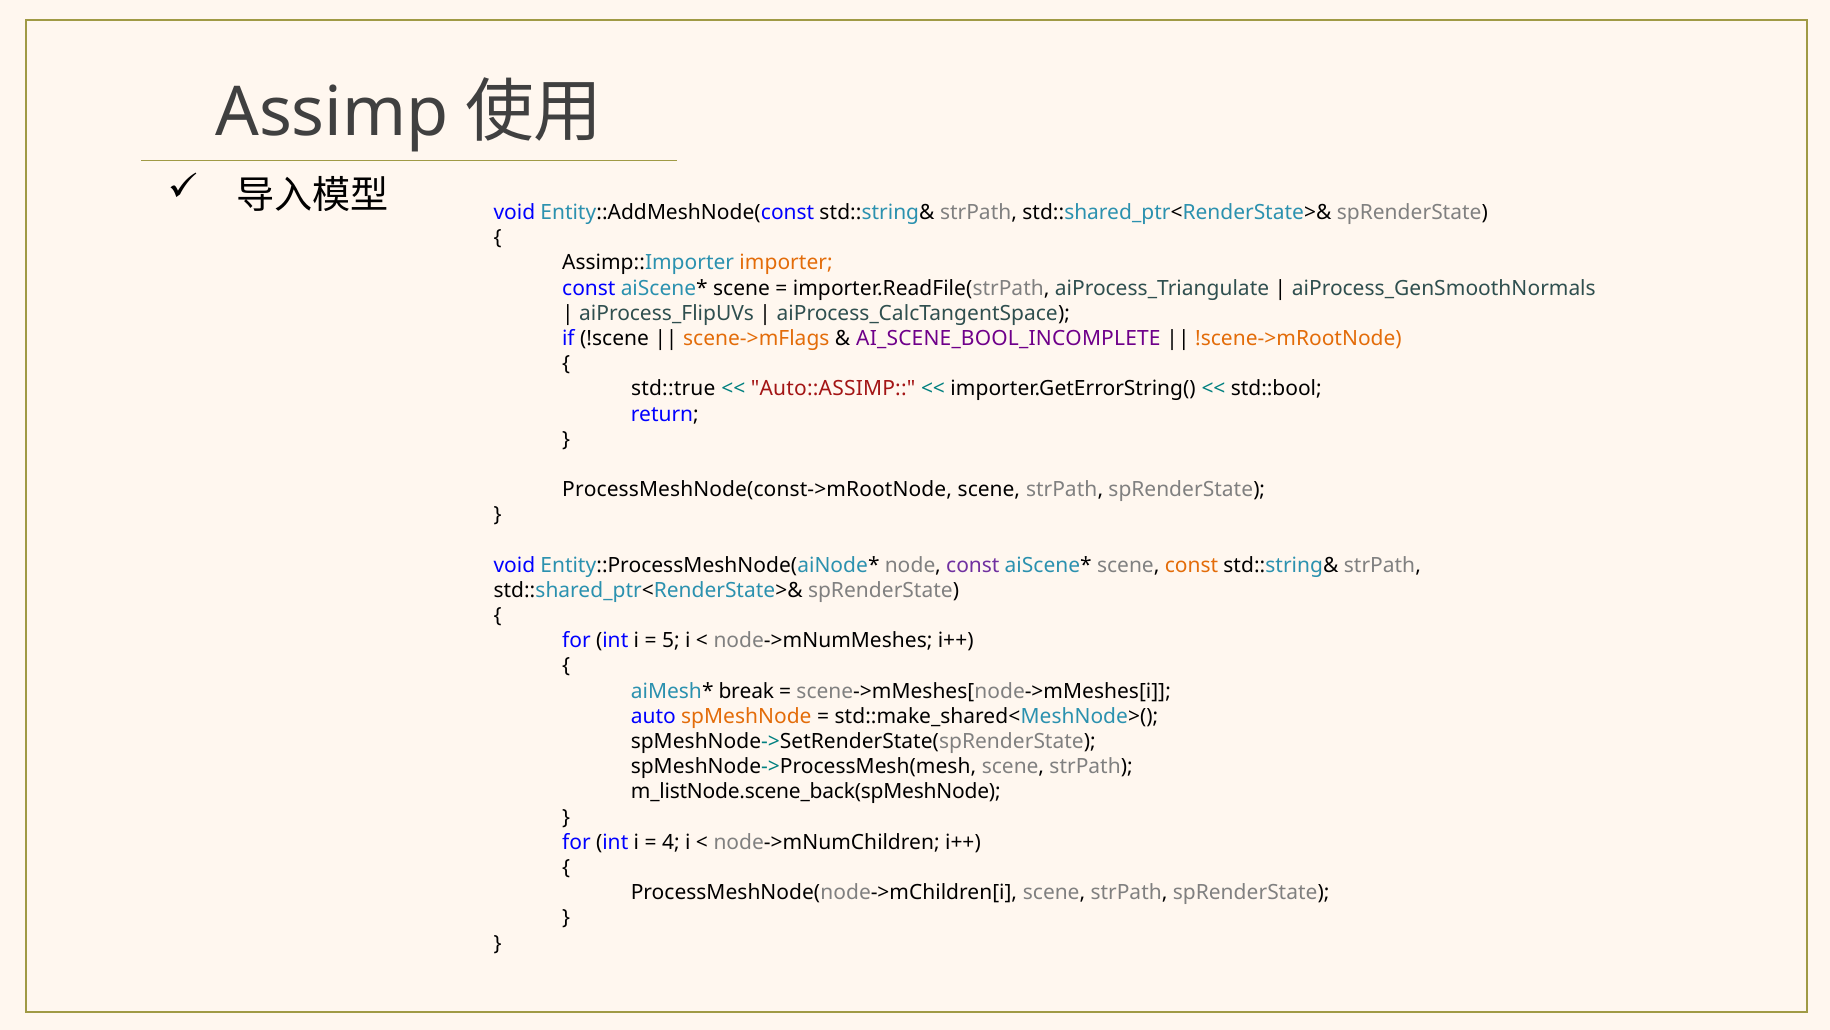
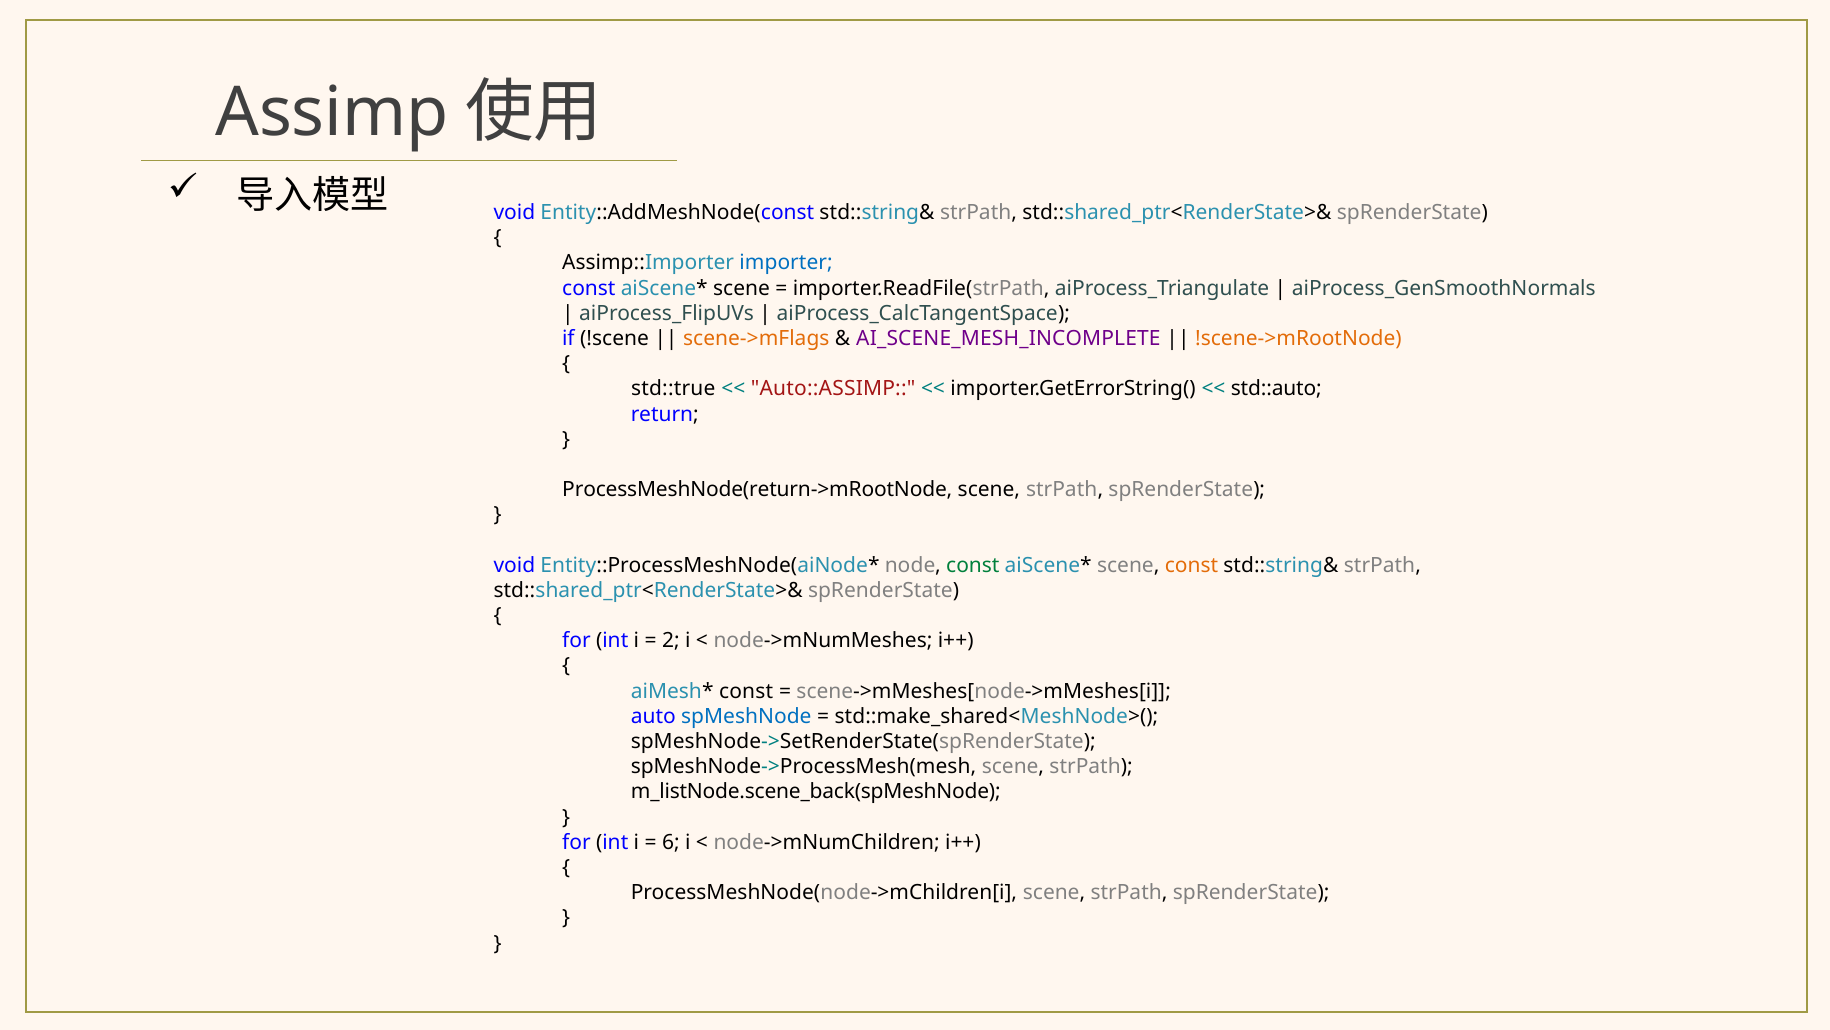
importer colour: orange -> blue
AI_SCENE_BOOL_INCOMPLETE: AI_SCENE_BOOL_INCOMPLETE -> AI_SCENE_MESH_INCOMPLETE
std::bool: std::bool -> std::auto
ProcessMeshNode(const->mRootNode: ProcessMeshNode(const->mRootNode -> ProcessMeshNode(return->mRootNode
const at (973, 565) colour: purple -> green
5: 5 -> 2
break at (746, 691): break -> const
spMeshNode colour: orange -> blue
4: 4 -> 6
